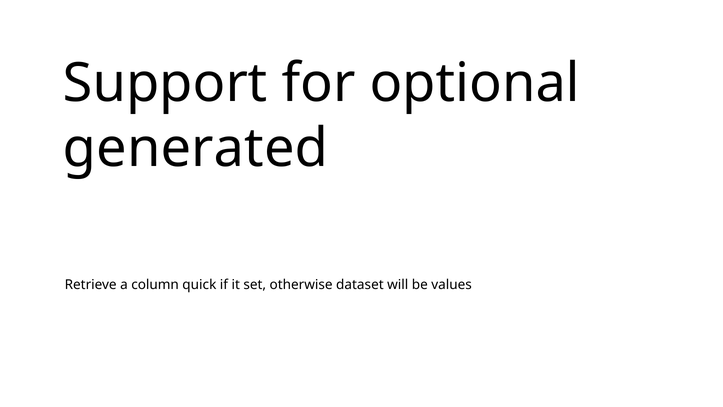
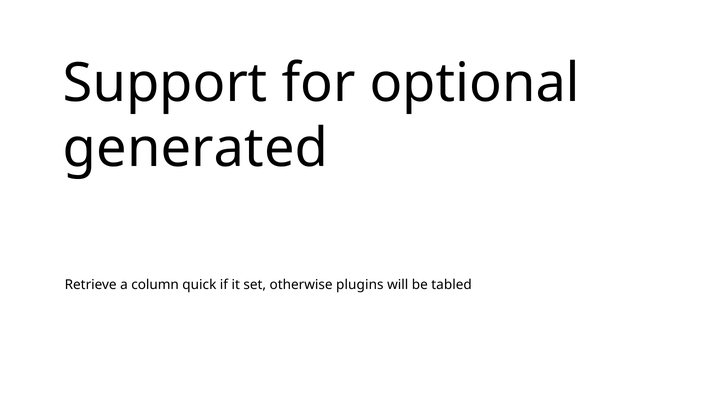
dataset: dataset -> plugins
values: values -> tabled
